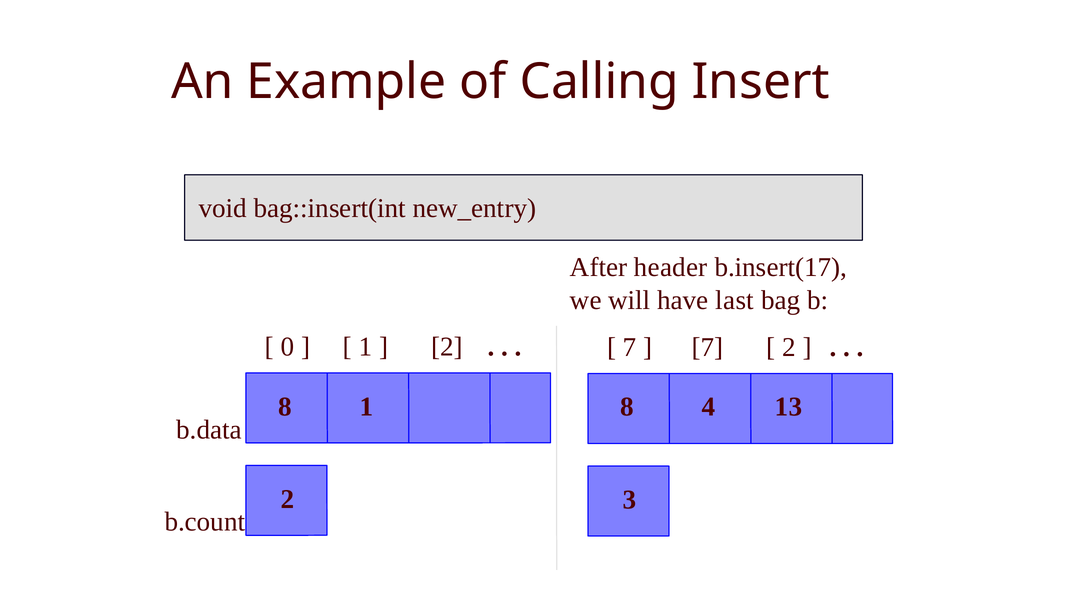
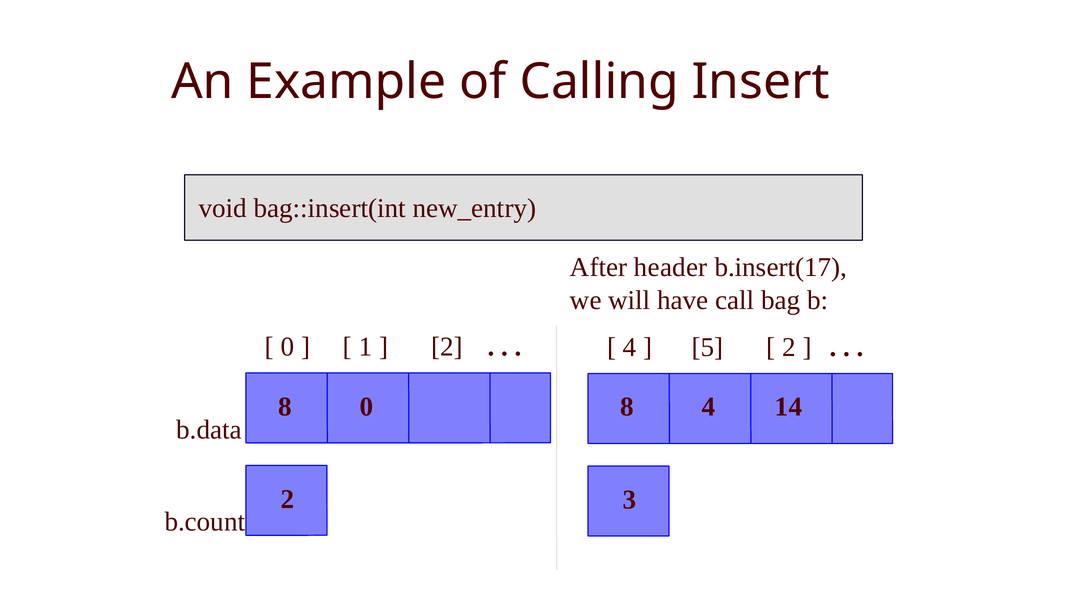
last: last -> call
7 at (630, 347): 7 -> 4
7 at (707, 347): 7 -> 5
8 1: 1 -> 0
13: 13 -> 14
